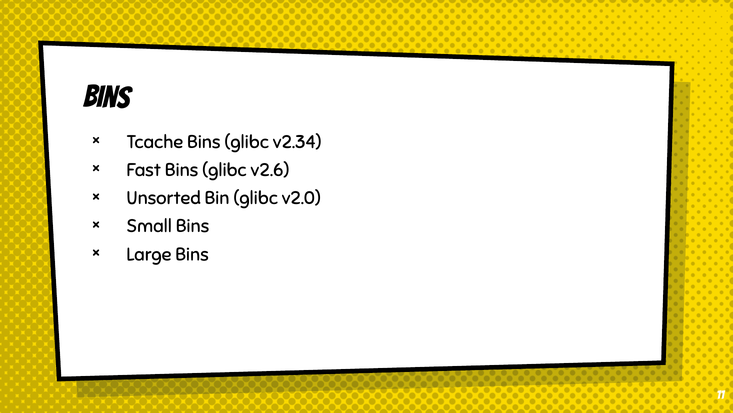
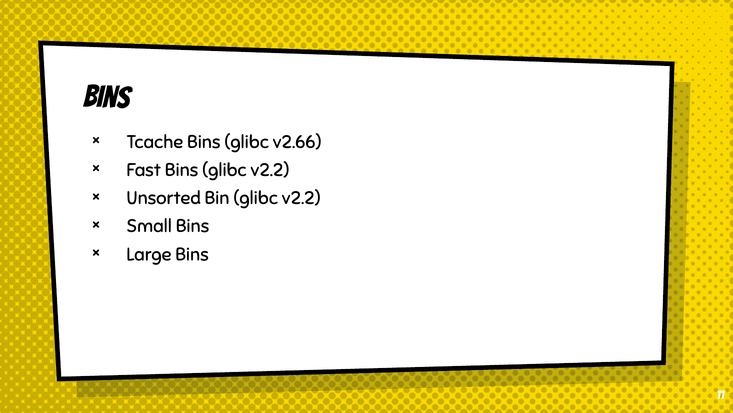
v2.34: v2.34 -> v2.66
Bins glibc v2.6: v2.6 -> v2.2
Bin glibc v2.0: v2.0 -> v2.2
